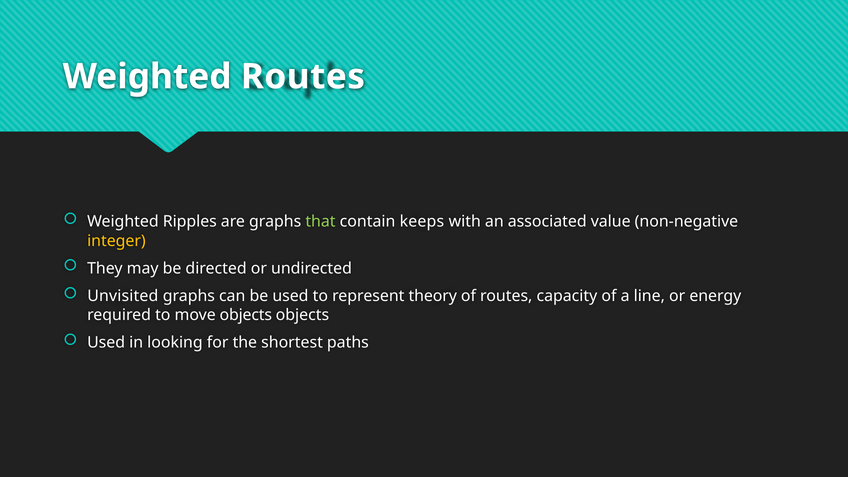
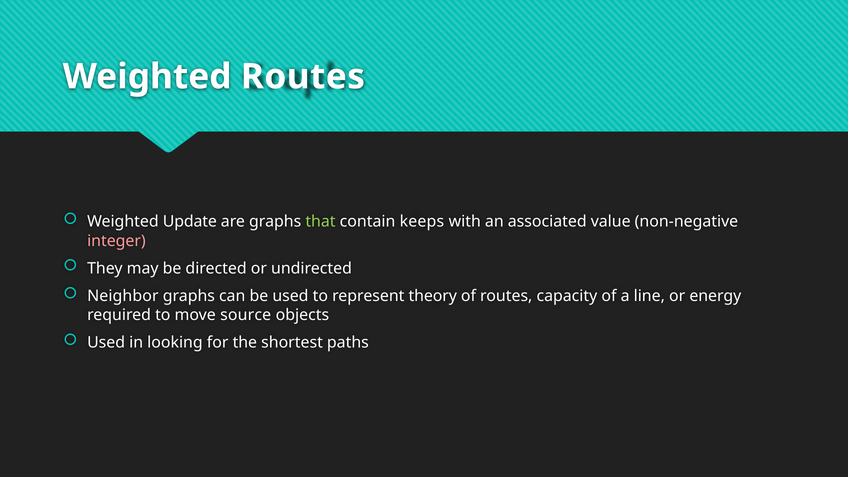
Ripples: Ripples -> Update
integer colour: yellow -> pink
Unvisited: Unvisited -> Neighbor
move objects: objects -> source
